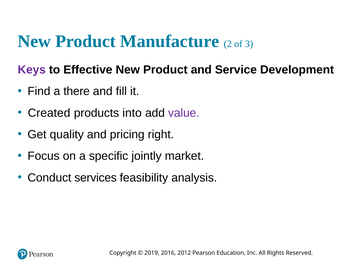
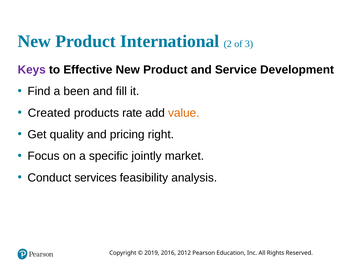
Manufacture: Manufacture -> International
there: there -> been
into: into -> rate
value colour: purple -> orange
